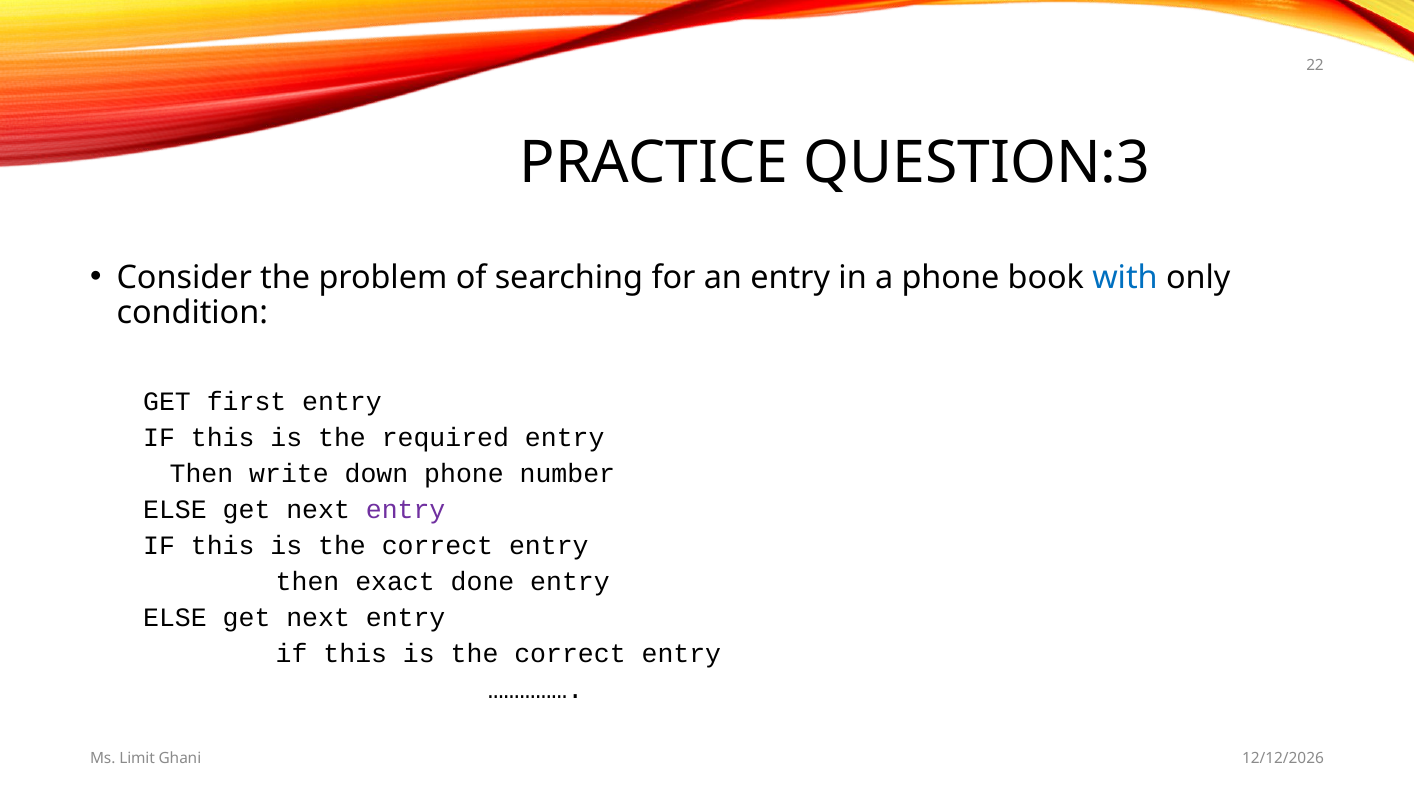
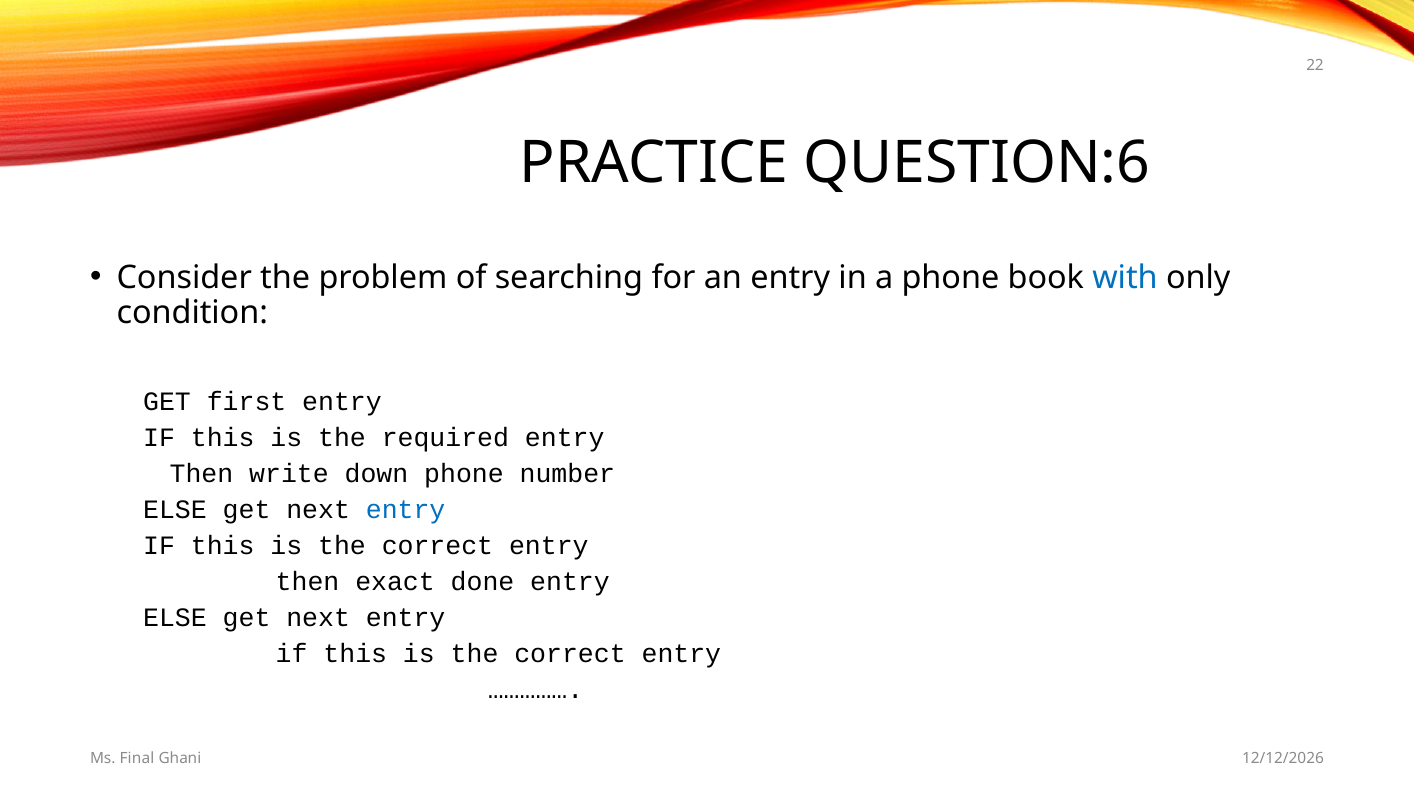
QUESTION:3: QUESTION:3 -> QUESTION:6
entry at (406, 509) colour: purple -> blue
Limit: Limit -> Final
